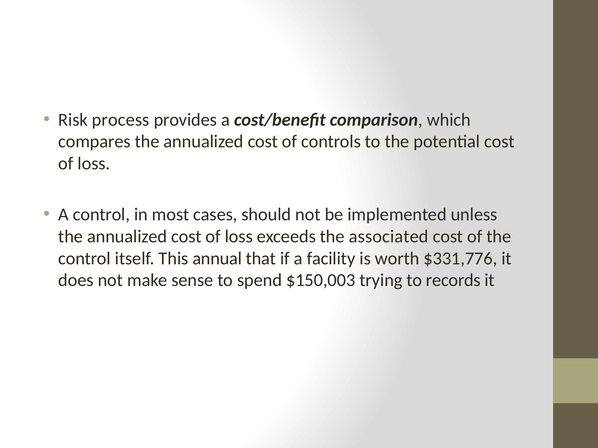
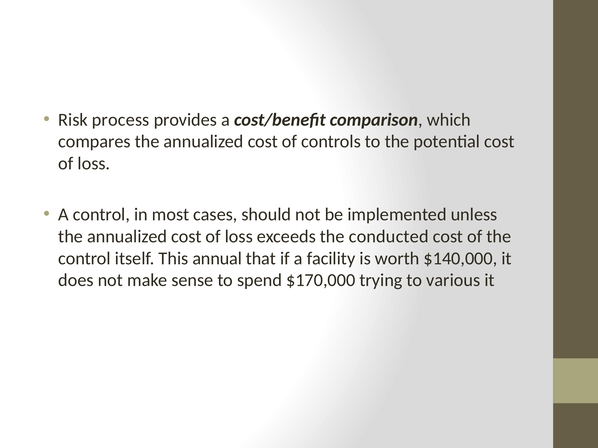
associated: associated -> conducted
$331,776: $331,776 -> $140,000
$150,003: $150,003 -> $170,000
records: records -> various
